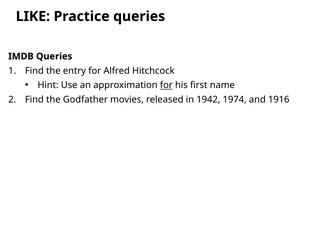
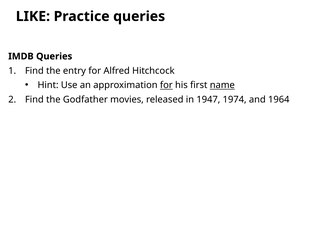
name underline: none -> present
1942: 1942 -> 1947
1916: 1916 -> 1964
